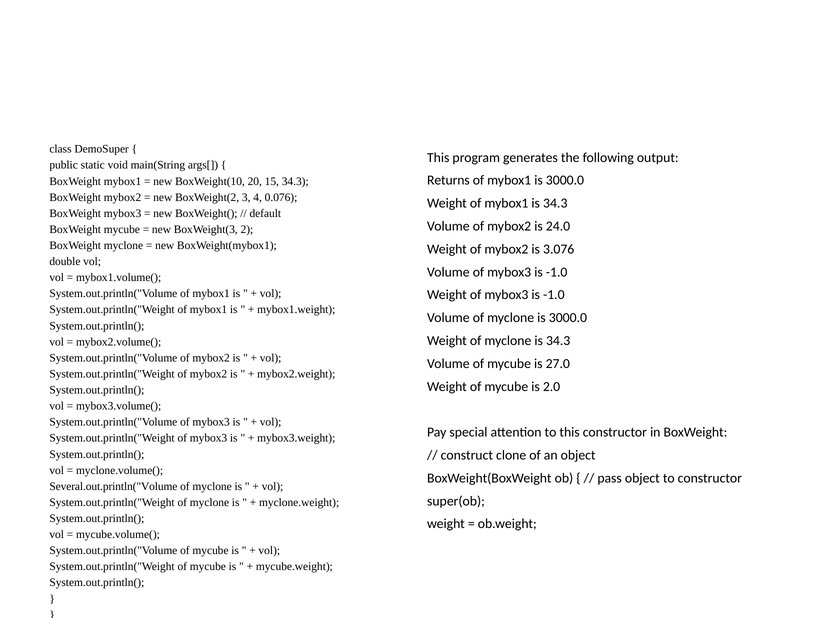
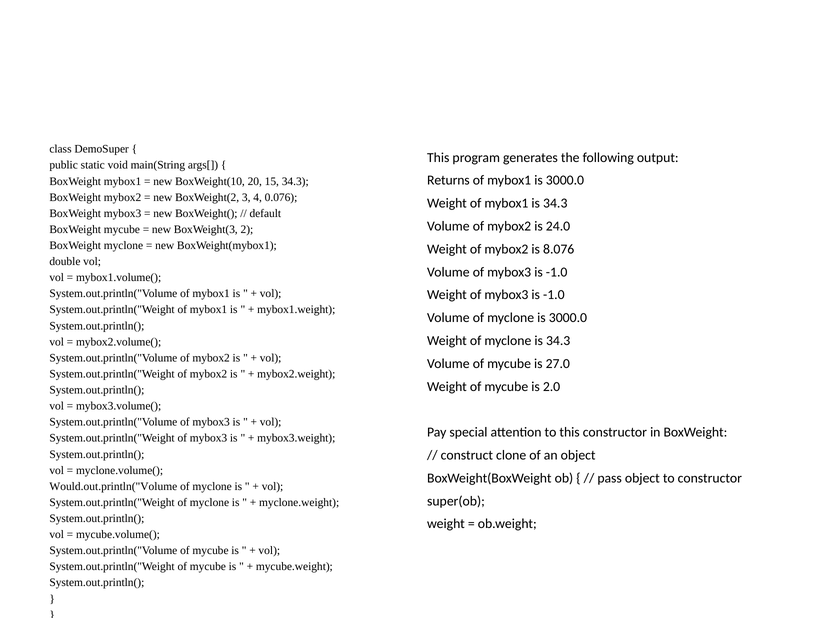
3.076: 3.076 -> 8.076
Several.out.println("Volume: Several.out.println("Volume -> Would.out.println("Volume
